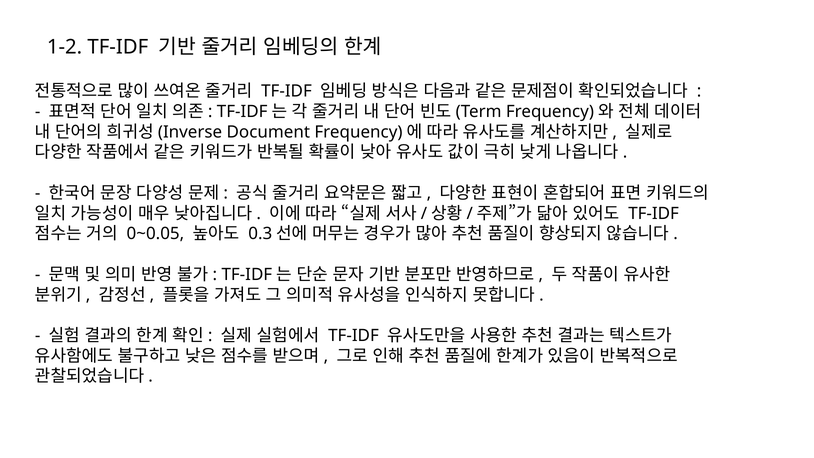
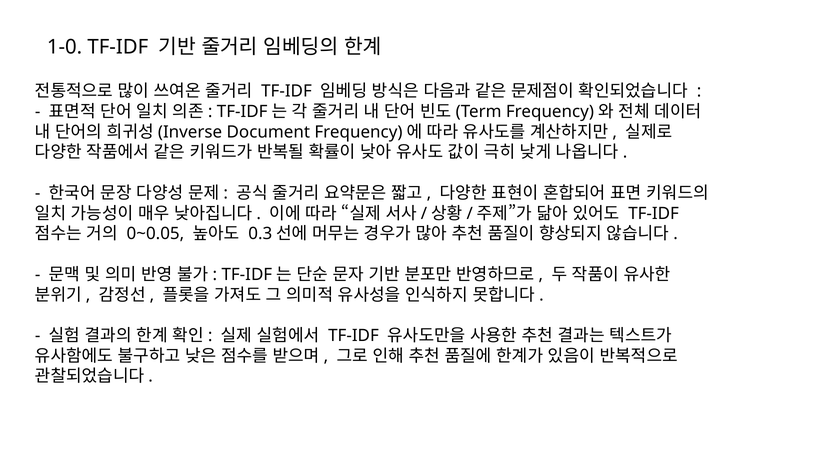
1-2: 1-2 -> 1-0
